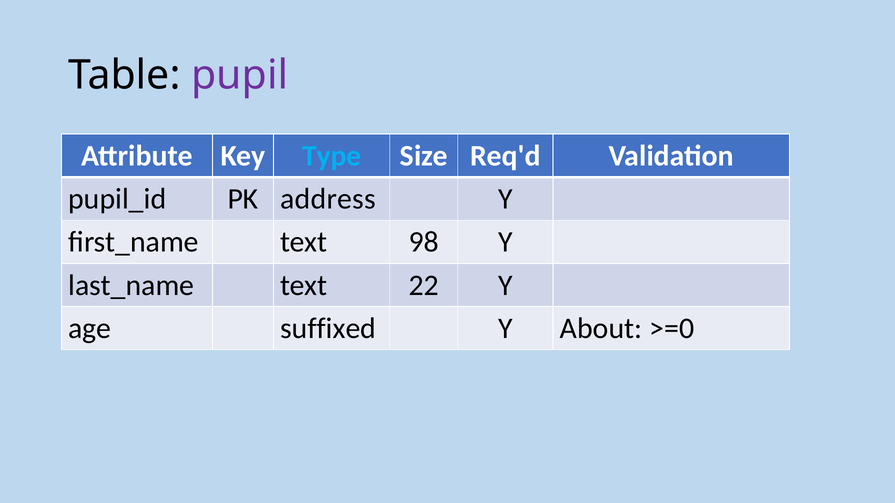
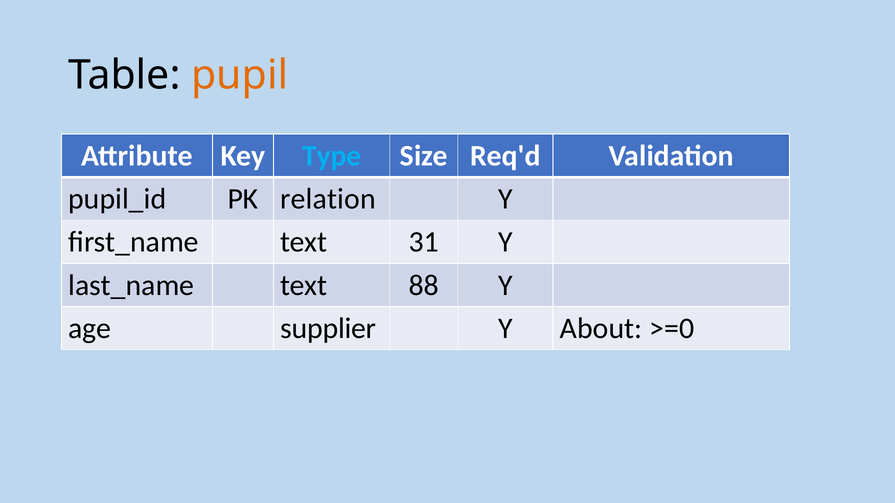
pupil colour: purple -> orange
address: address -> relation
98: 98 -> 31
22: 22 -> 88
suffixed: suffixed -> supplier
